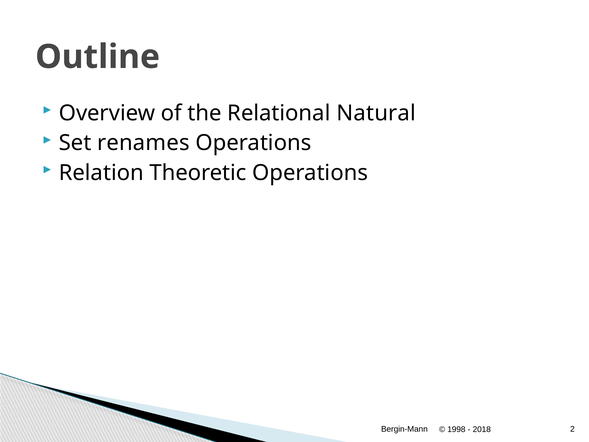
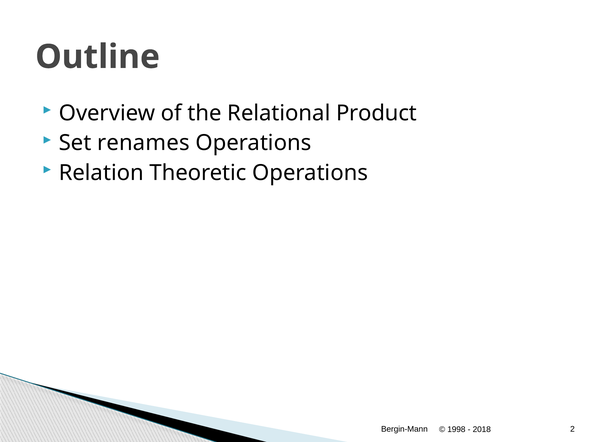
Natural: Natural -> Product
